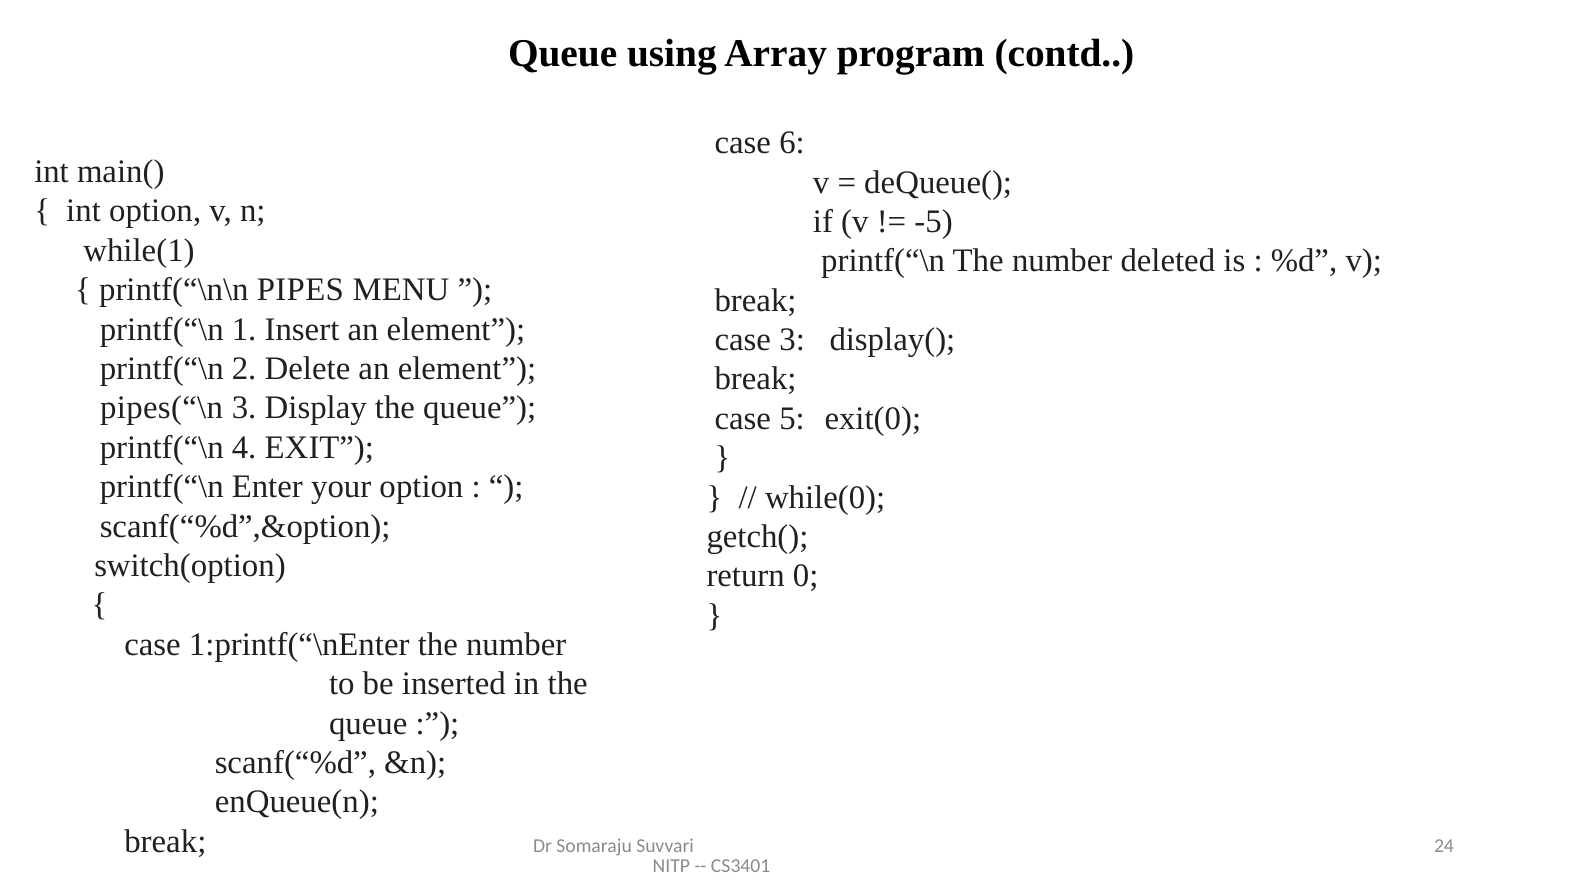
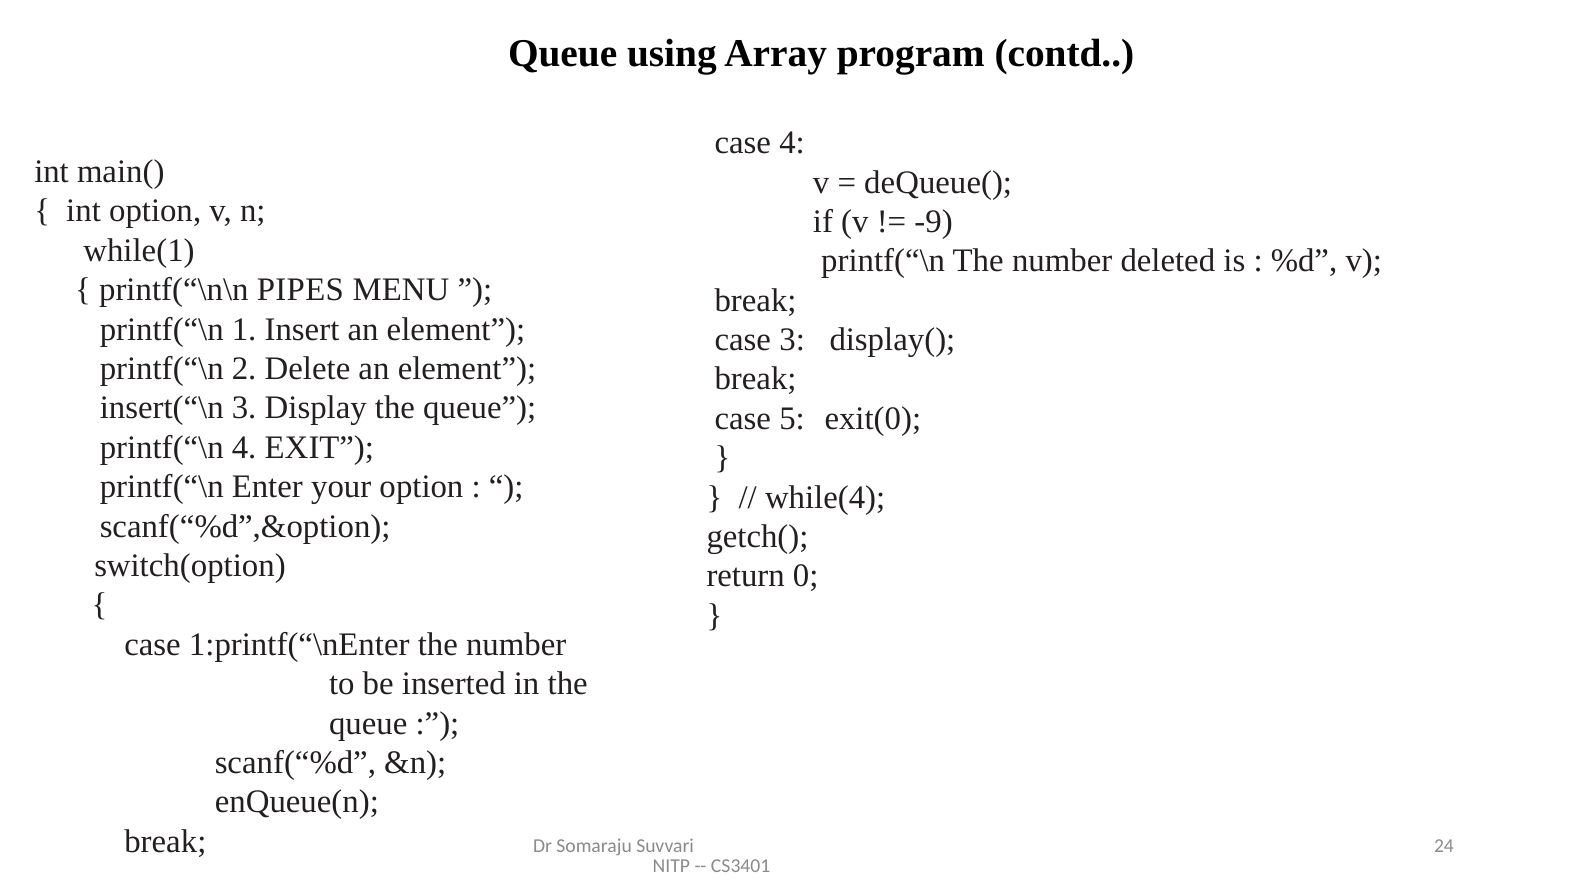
case 6: 6 -> 4
-5: -5 -> -9
pipes(“\n: pipes(“\n -> insert(“\n
while(0: while(0 -> while(4
